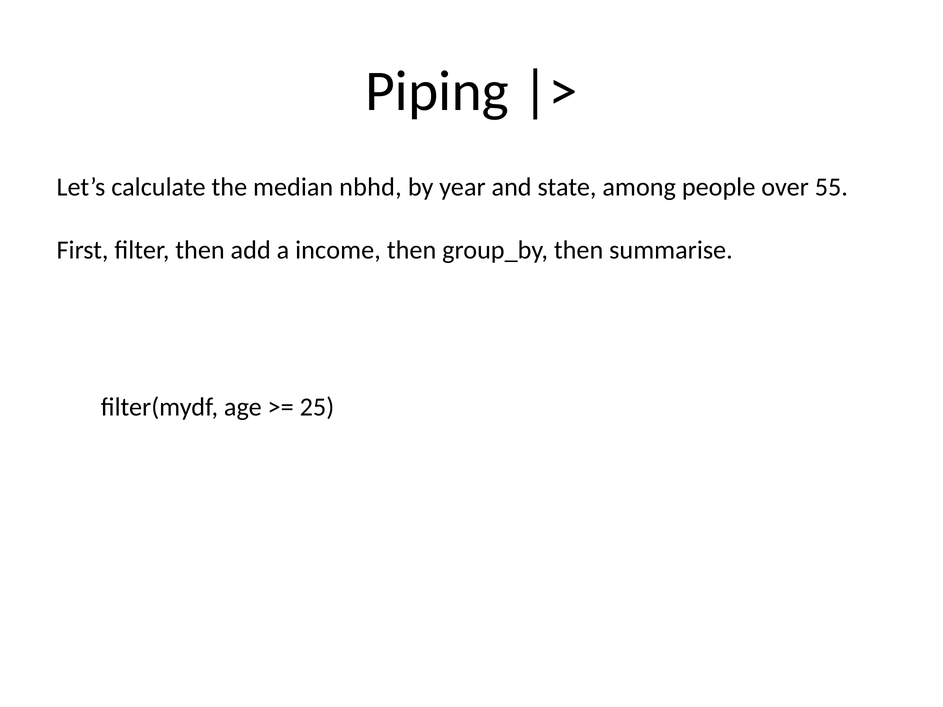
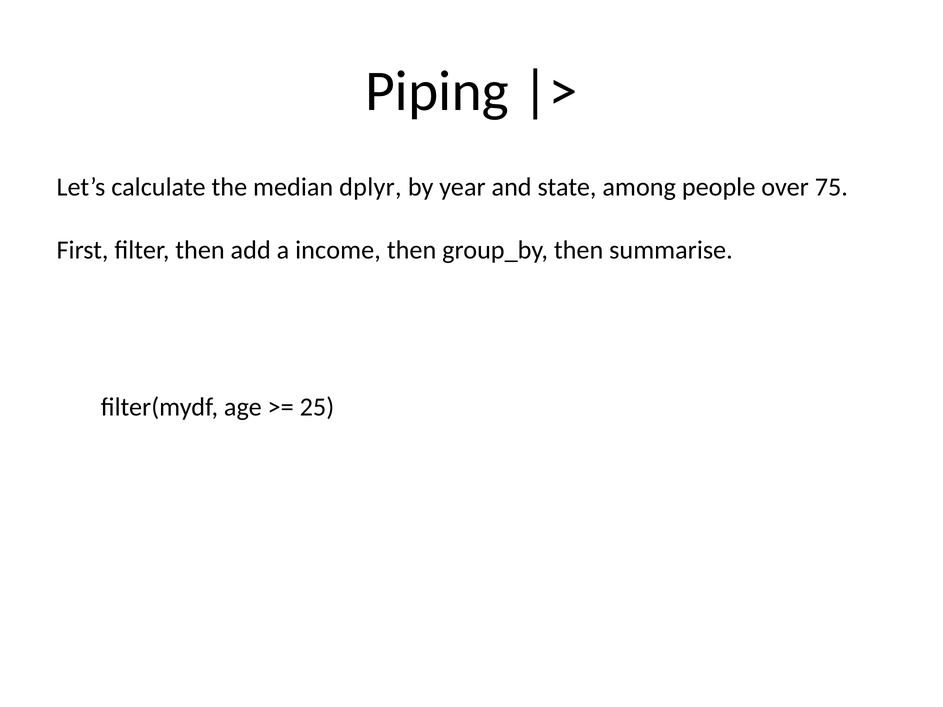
nbhd: nbhd -> dplyr
55: 55 -> 75
